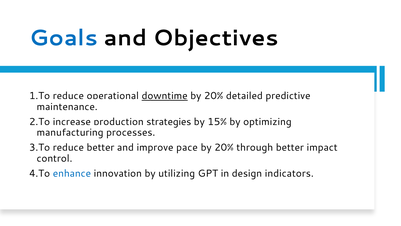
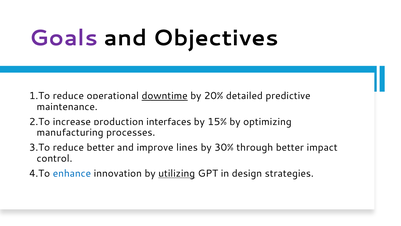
Goals colour: blue -> purple
strategies: strategies -> interfaces
pace: pace -> lines
20% at (224, 147): 20% -> 30%
utilizing underline: none -> present
indicators: indicators -> strategies
